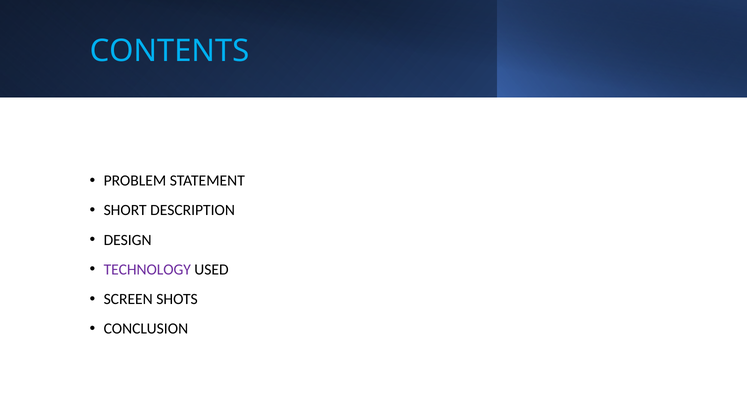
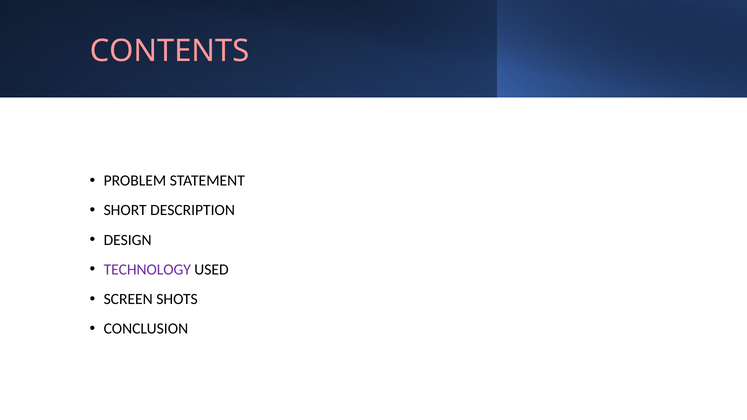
CONTENTS colour: light blue -> pink
